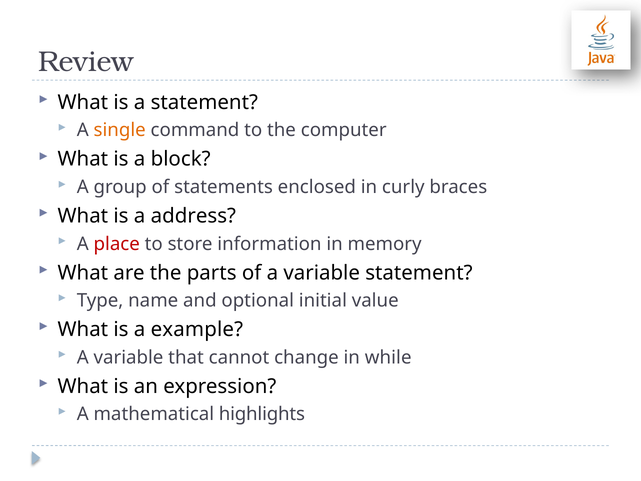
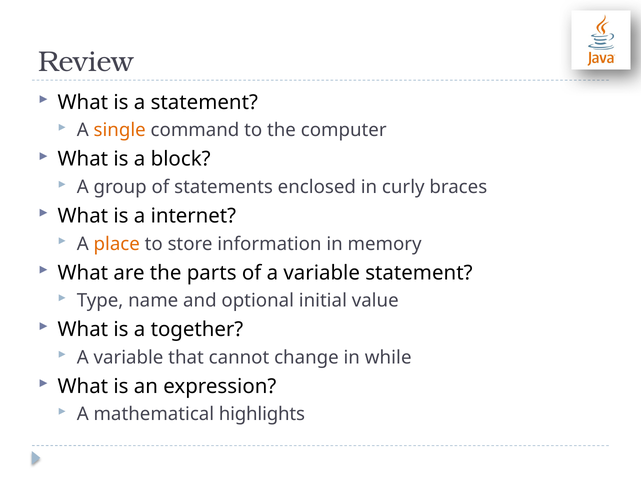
address: address -> internet
place colour: red -> orange
example: example -> together
